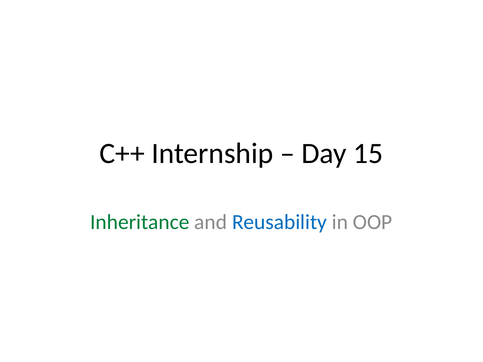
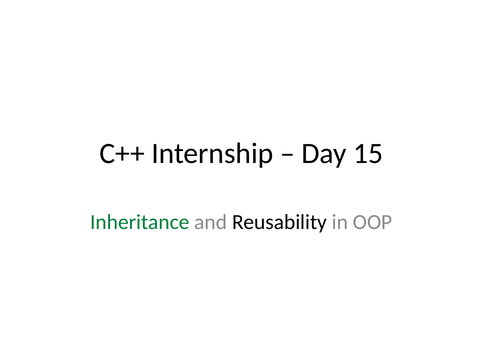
Reusability colour: blue -> black
